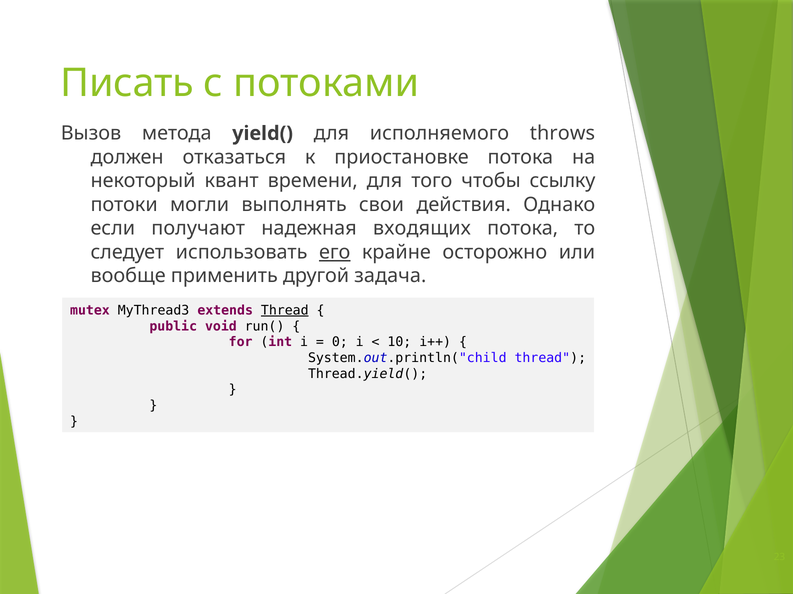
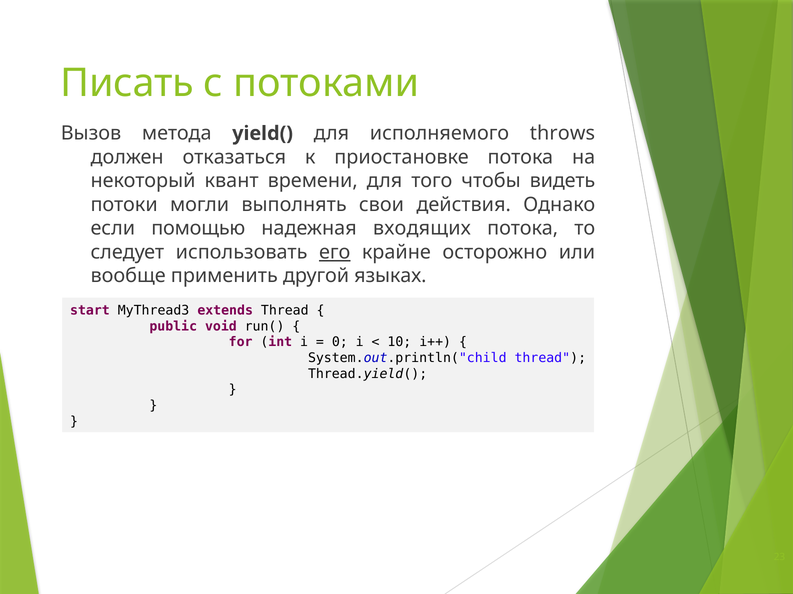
ссылку: ссылку -> видеть
получают: получают -> помощью
задача: задача -> языках
mutex: mutex -> start
Thread at (285, 311) underline: present -> none
